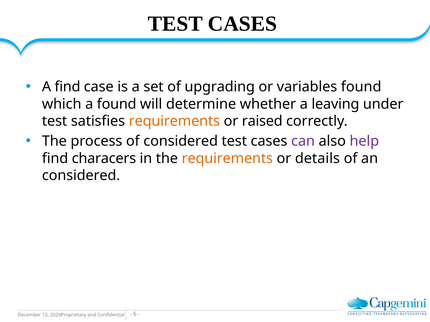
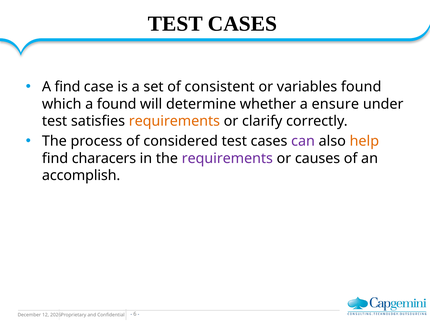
upgrading: upgrading -> consistent
leaving: leaving -> ensure
raised: raised -> clarify
help colour: purple -> orange
requirements at (227, 159) colour: orange -> purple
details: details -> causes
considered at (81, 176): considered -> accomplish
